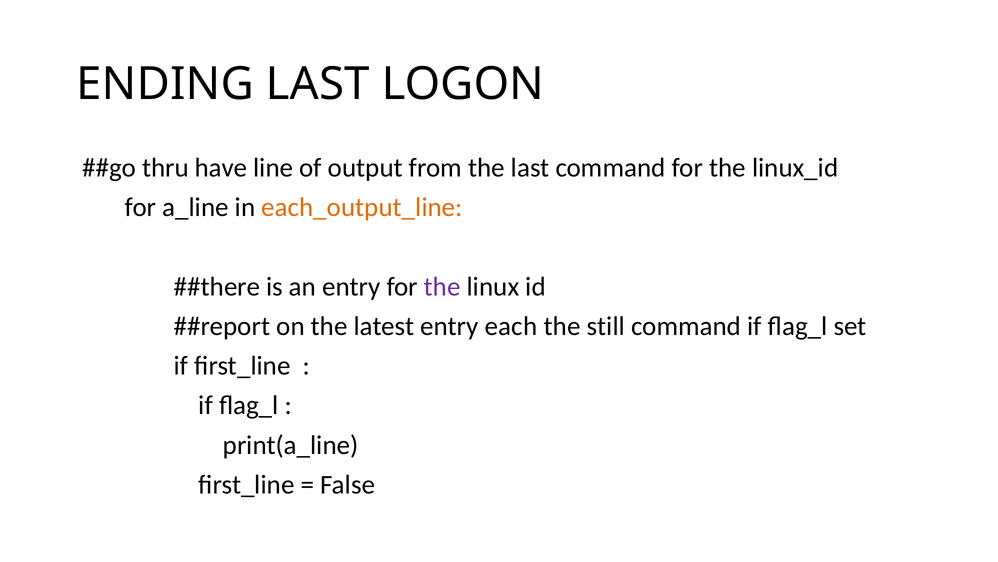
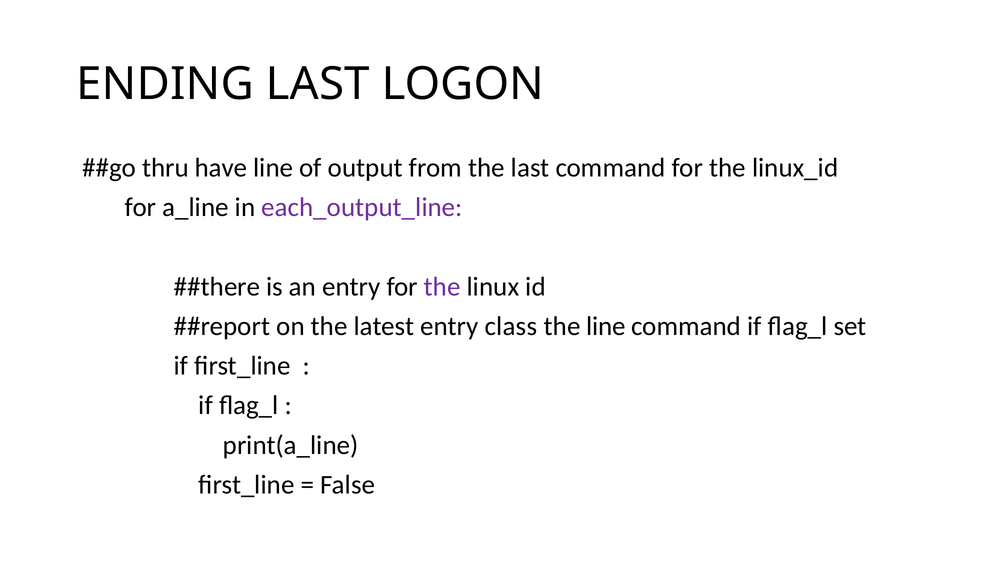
each_output_line colour: orange -> purple
each: each -> class
the still: still -> line
